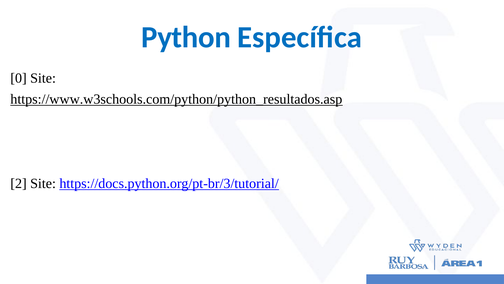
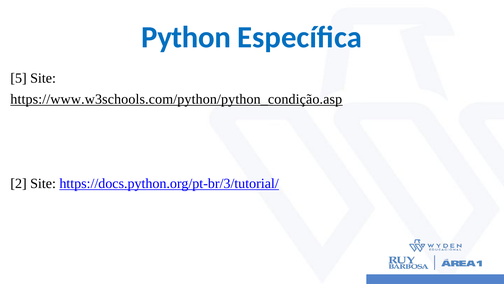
0: 0 -> 5
https://www.w3schools.com/python/python_resultados.asp: https://www.w3schools.com/python/python_resultados.asp -> https://www.w3schools.com/python/python_condição.asp
